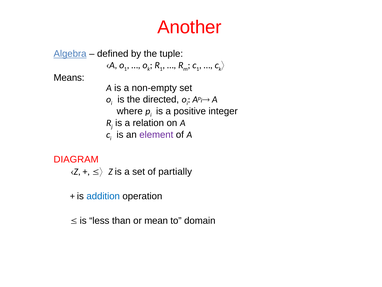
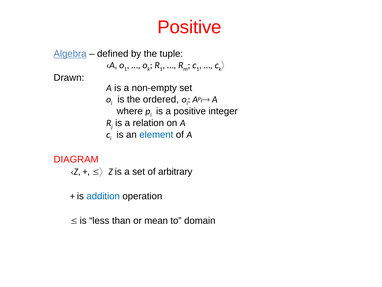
Another at (189, 27): Another -> Positive
Means: Means -> Drawn
directed: directed -> ordered
element colour: purple -> blue
partially: partially -> arbitrary
